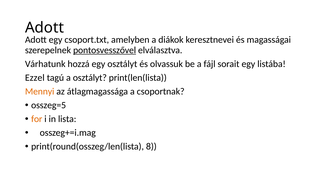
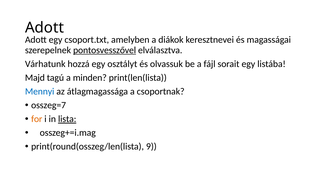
Ezzel: Ezzel -> Majd
a osztályt: osztályt -> minden
Mennyi colour: orange -> blue
osszeg=5: osszeg=5 -> osszeg=7
lista underline: none -> present
8: 8 -> 9
